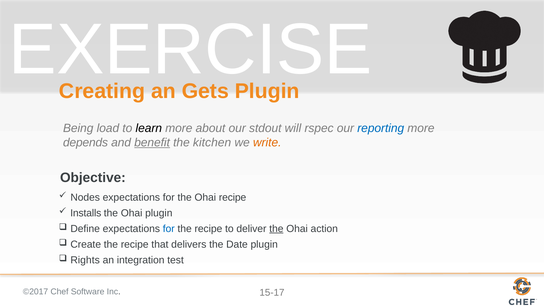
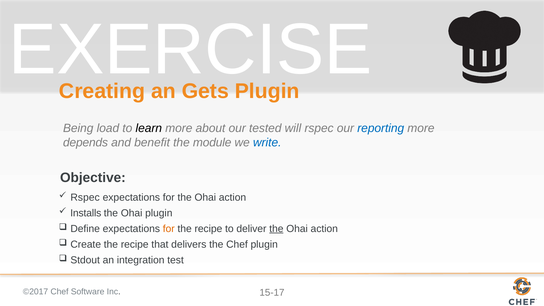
stdout: stdout -> tested
benefit underline: present -> none
kitchen: kitchen -> module
write colour: orange -> blue
Nodes at (85, 197): Nodes -> Rspec
for the Ohai recipe: recipe -> action
for at (169, 229) colour: blue -> orange
the Date: Date -> Chef
Rights: Rights -> Stdout
